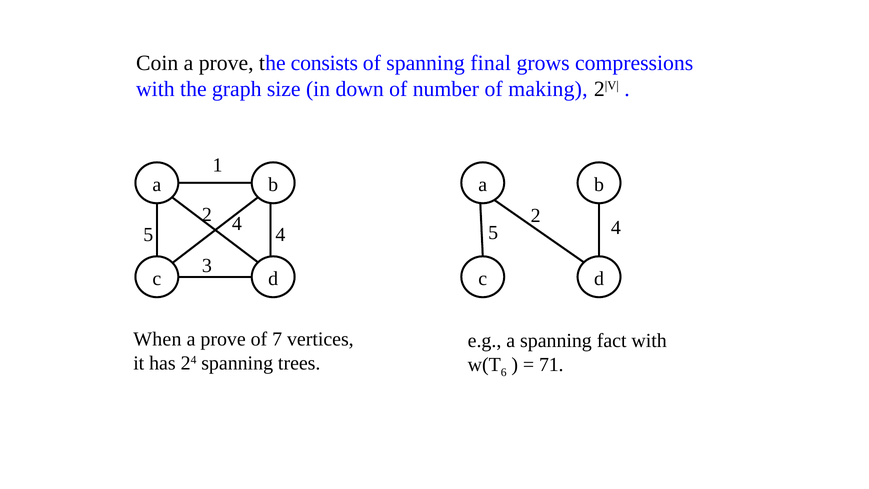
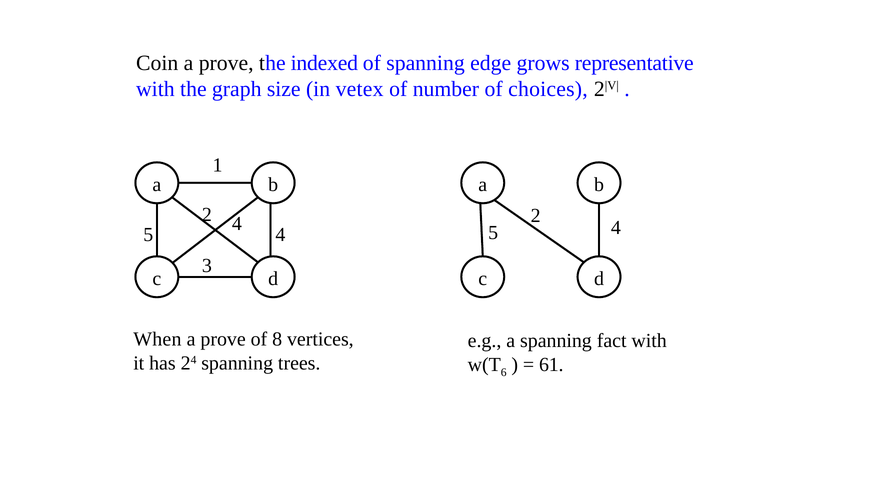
consists: consists -> indexed
final: final -> edge
compressions: compressions -> representative
down: down -> vetex
making: making -> choices
7: 7 -> 8
71: 71 -> 61
